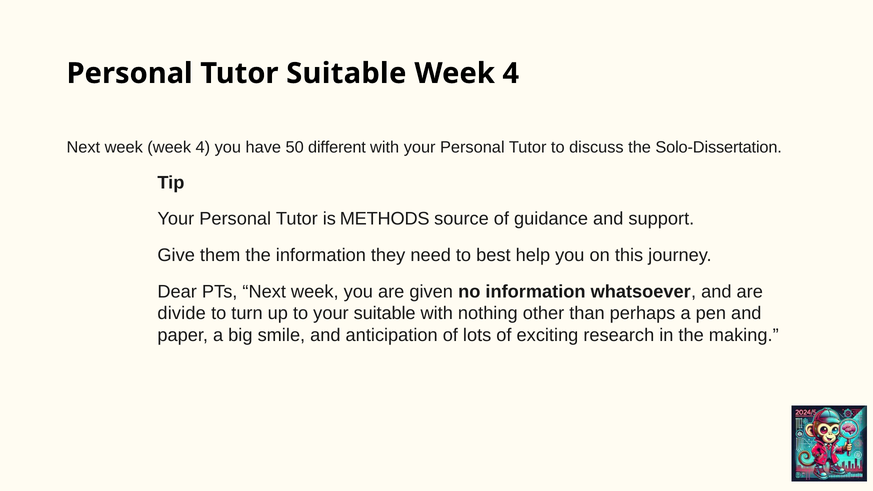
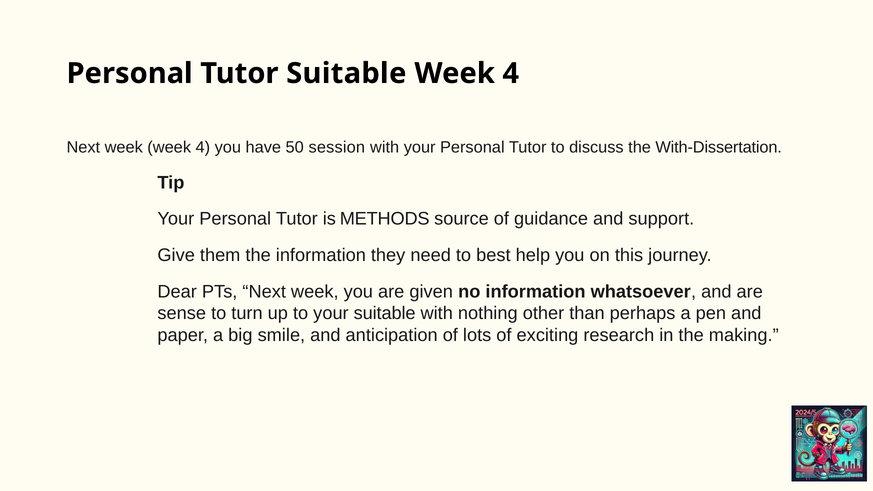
different: different -> session
Solo-Dissertation: Solo-Dissertation -> With-Dissertation
divide: divide -> sense
